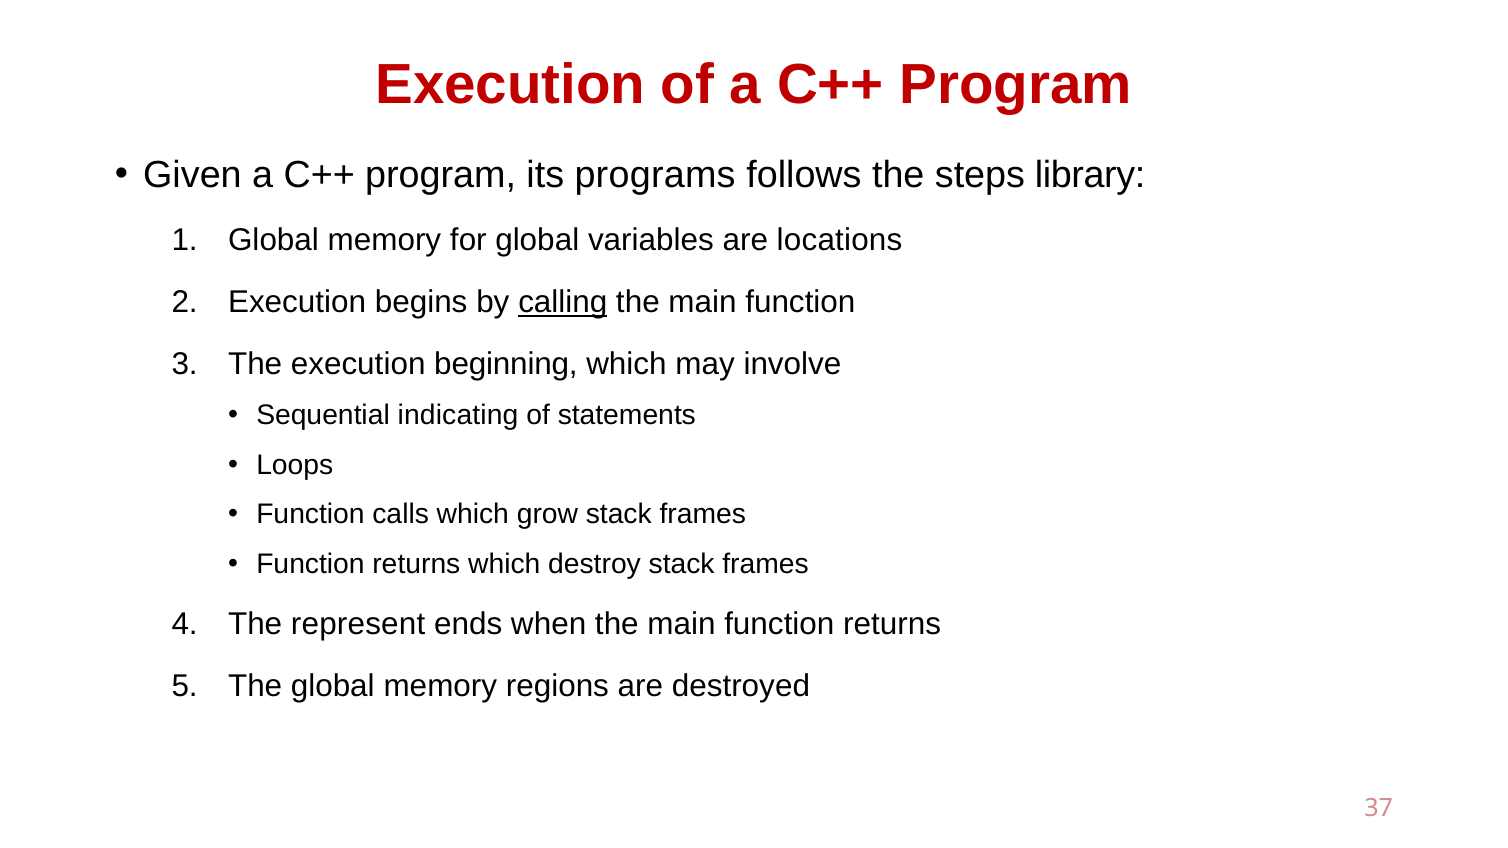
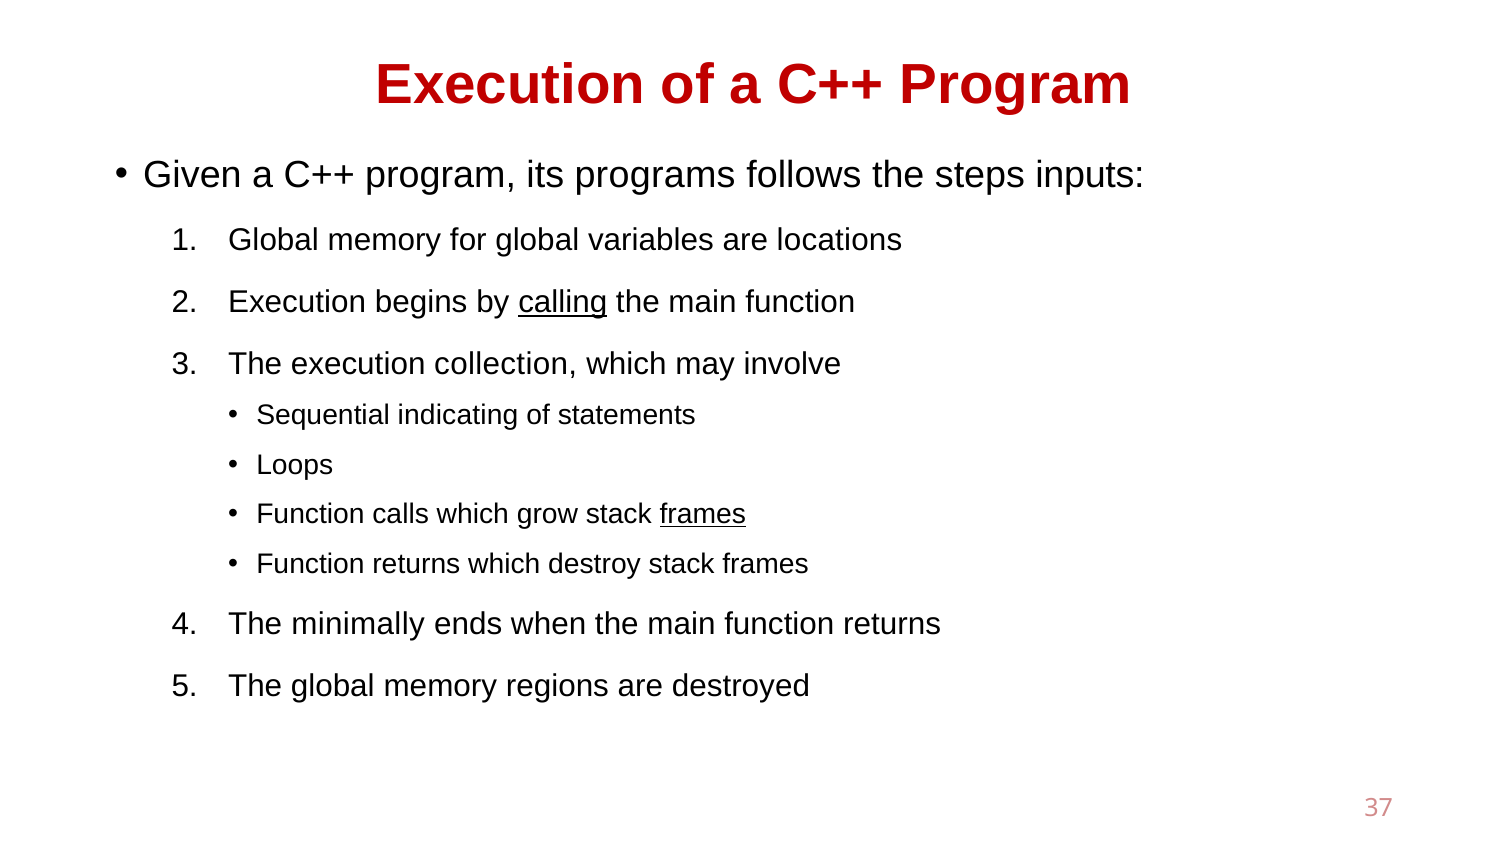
library: library -> inputs
beginning: beginning -> collection
frames at (703, 515) underline: none -> present
represent: represent -> minimally
